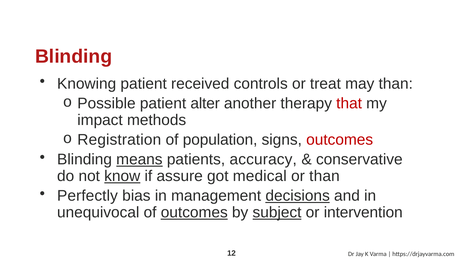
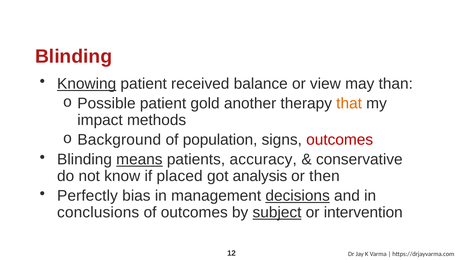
Knowing underline: none -> present
controls: controls -> balance
treat: treat -> view
alter: alter -> gold
that colour: red -> orange
Registration: Registration -> Background
know underline: present -> none
assure: assure -> placed
medical: medical -> analysis
or than: than -> then
unequivocal: unequivocal -> conclusions
outcomes at (194, 213) underline: present -> none
